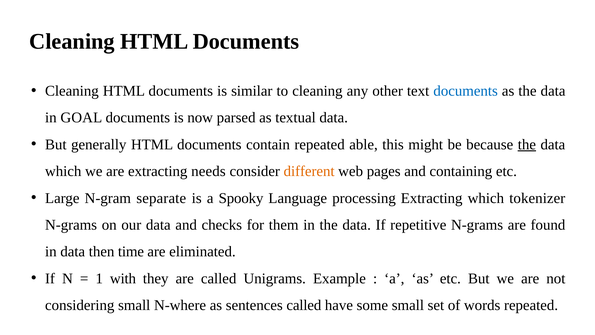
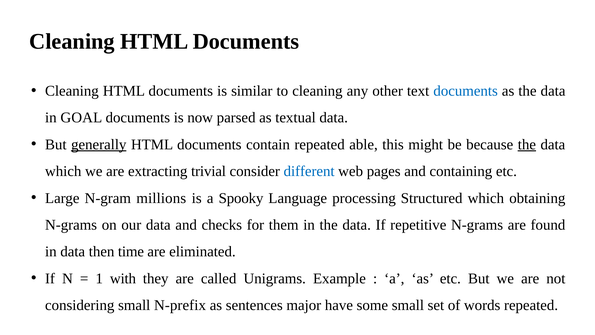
generally underline: none -> present
needs: needs -> trivial
different colour: orange -> blue
separate: separate -> millions
processing Extracting: Extracting -> Structured
tokenizer: tokenizer -> obtaining
N-where: N-where -> N-prefix
sentences called: called -> major
